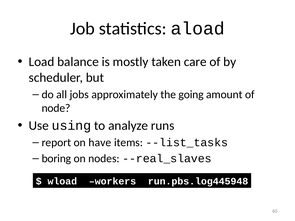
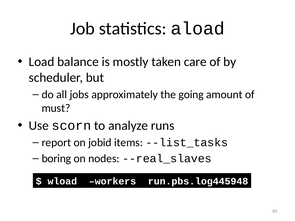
node: node -> must
using: using -> scorn
have: have -> jobid
